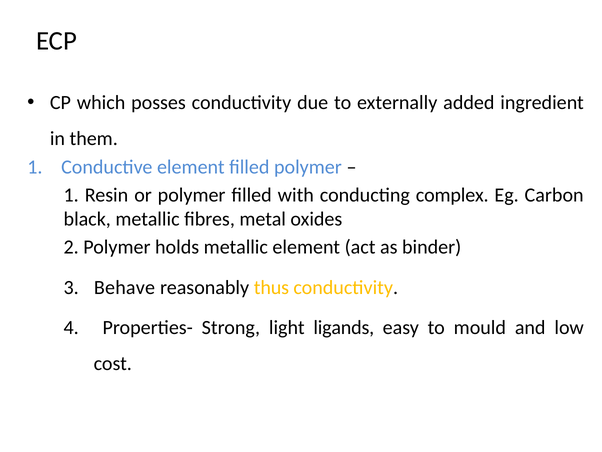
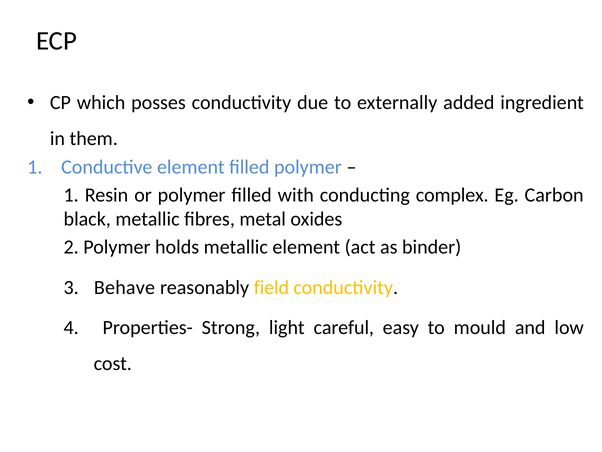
thus: thus -> field
ligands: ligands -> careful
